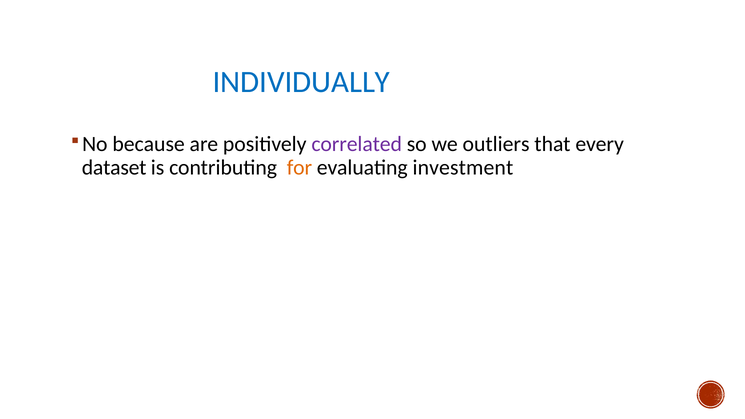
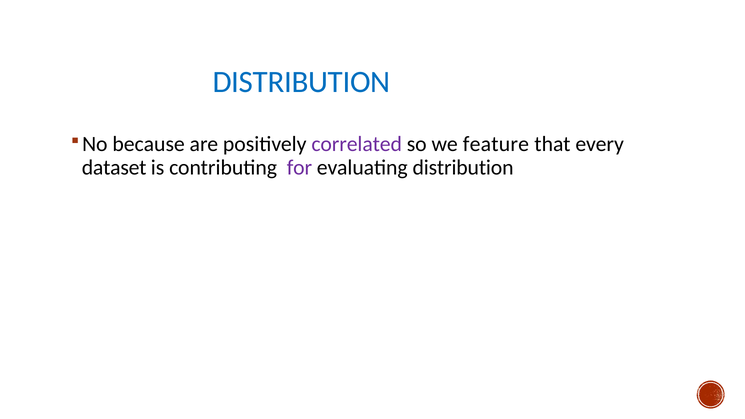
INDIVIDUALLY at (301, 82): INDIVIDUALLY -> DISTRIBUTION
outliers: outliers -> feature
for colour: orange -> purple
evaluating investment: investment -> distribution
